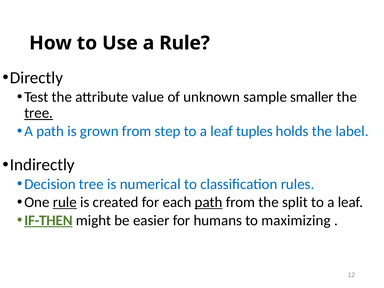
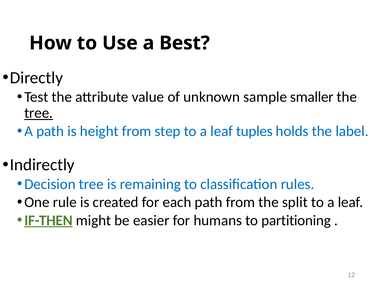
a Rule: Rule -> Best
grown: grown -> height
numerical: numerical -> remaining
rule at (65, 202) underline: present -> none
path at (209, 202) underline: present -> none
maximizing: maximizing -> partitioning
